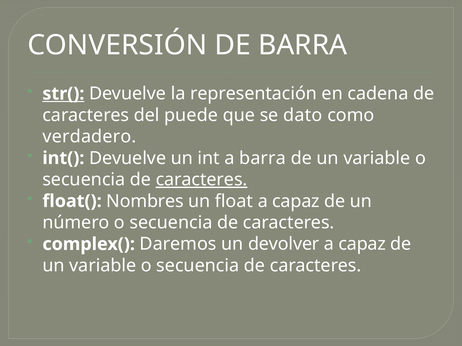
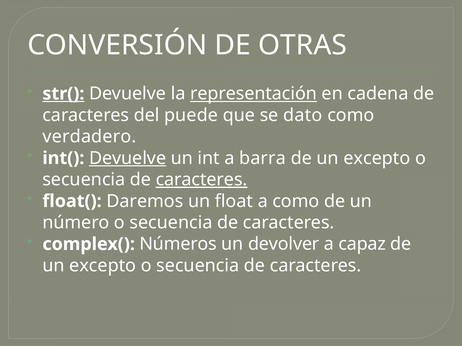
DE BARRA: BARRA -> OTRAS
representación underline: none -> present
Devuelve at (128, 158) underline: none -> present
variable at (377, 158): variable -> excepto
Nombres: Nombres -> Daremos
float a capaz: capaz -> como
Daremos: Daremos -> Números
variable at (103, 266): variable -> excepto
